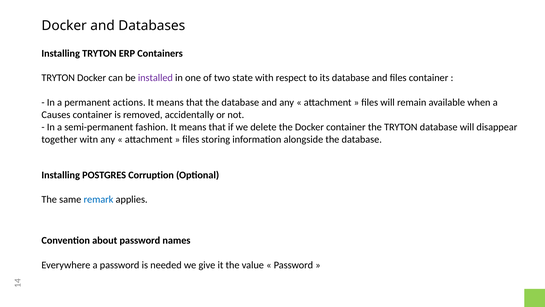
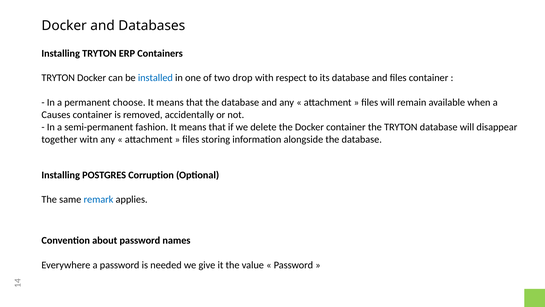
installed colour: purple -> blue
state: state -> drop
actions: actions -> choose
